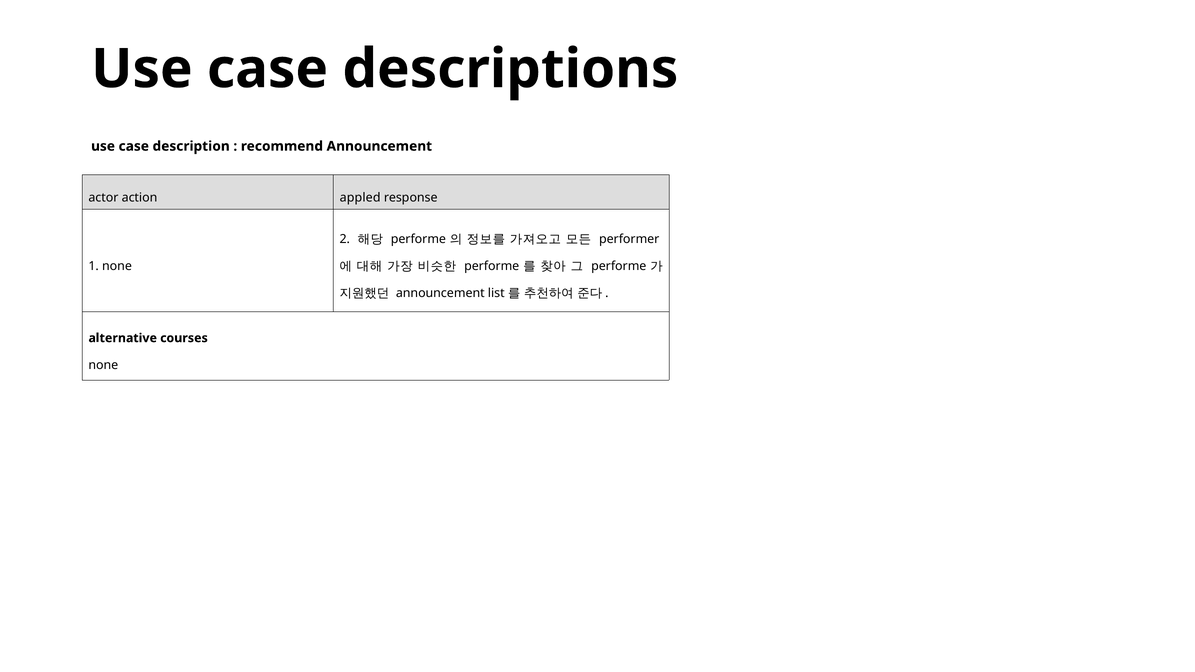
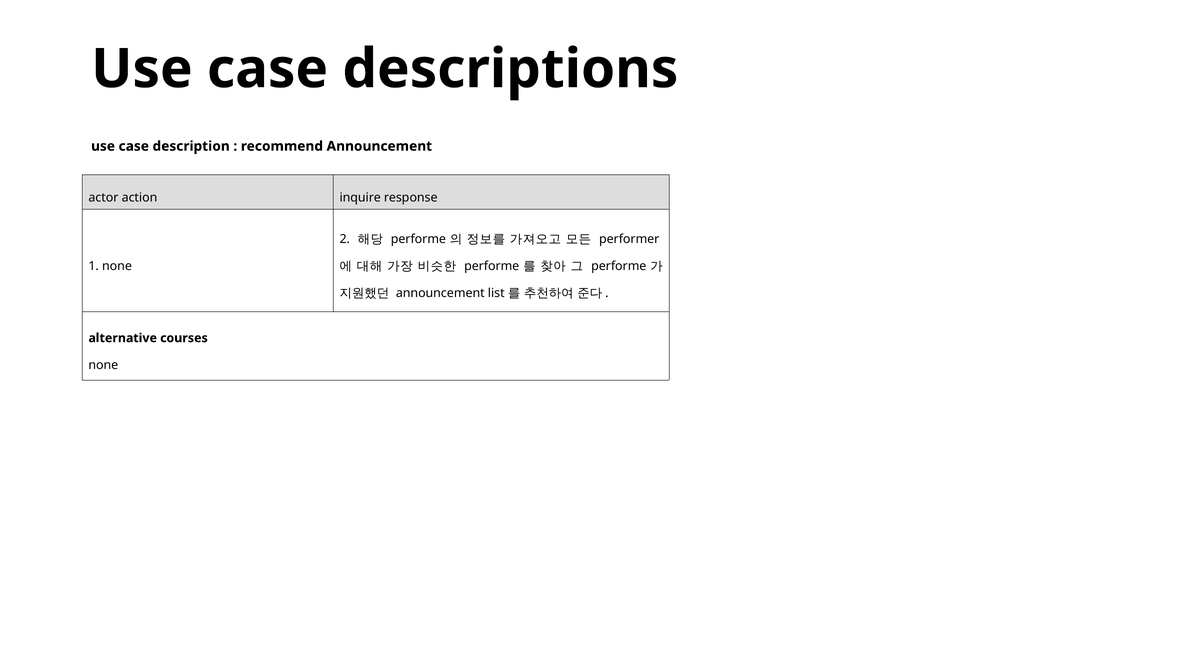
appled: appled -> inquire
